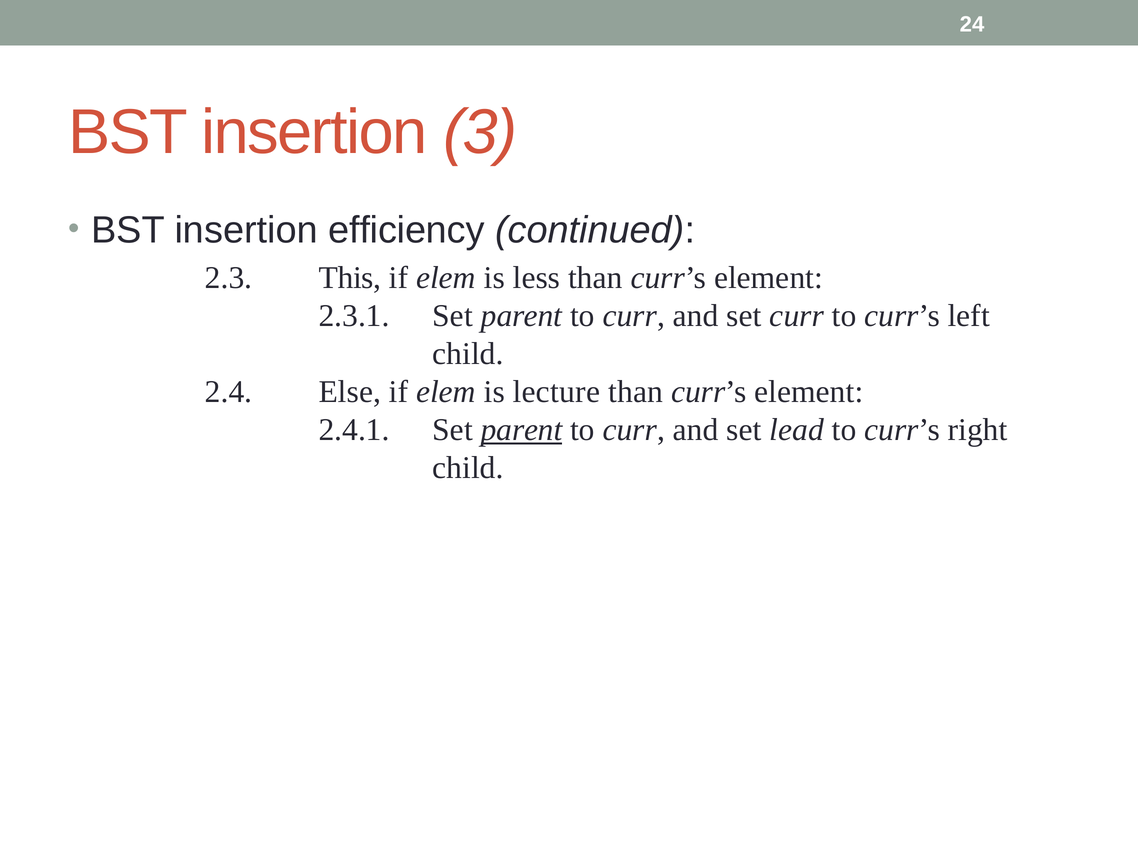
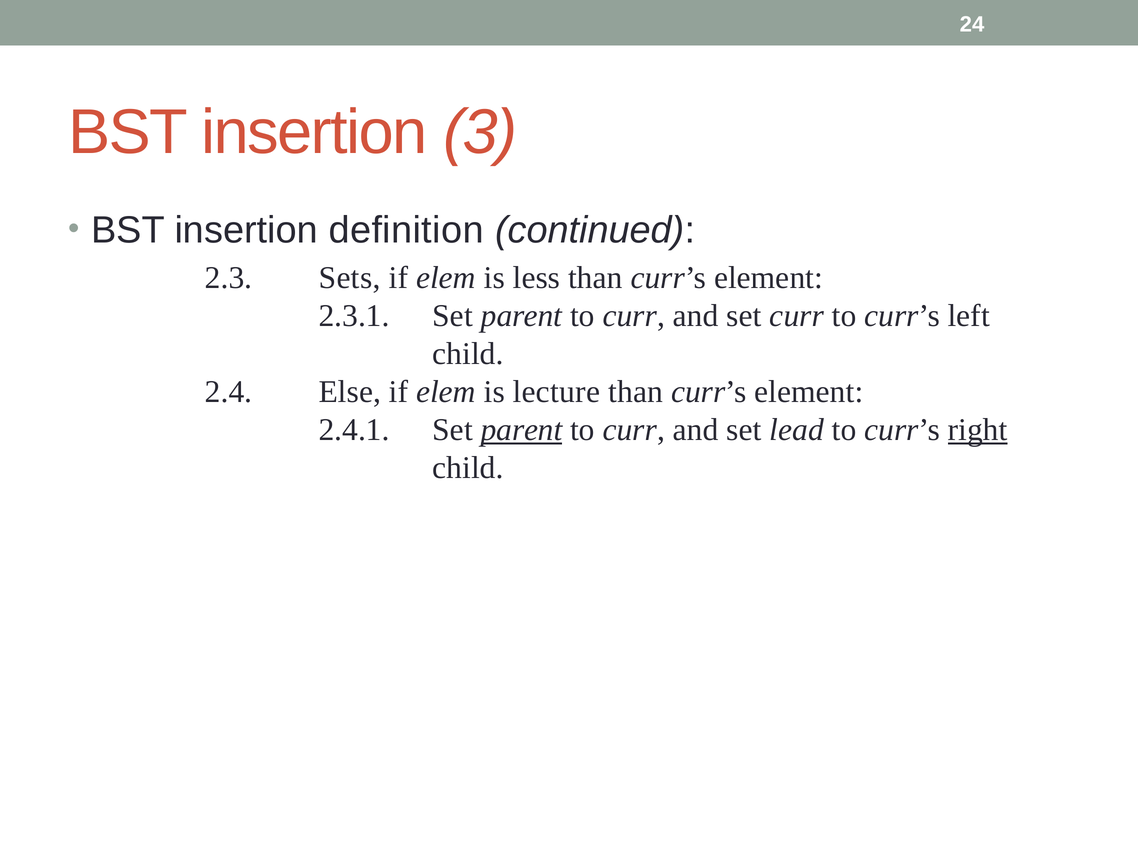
efficiency: efficiency -> definition
This: This -> Sets
right underline: none -> present
